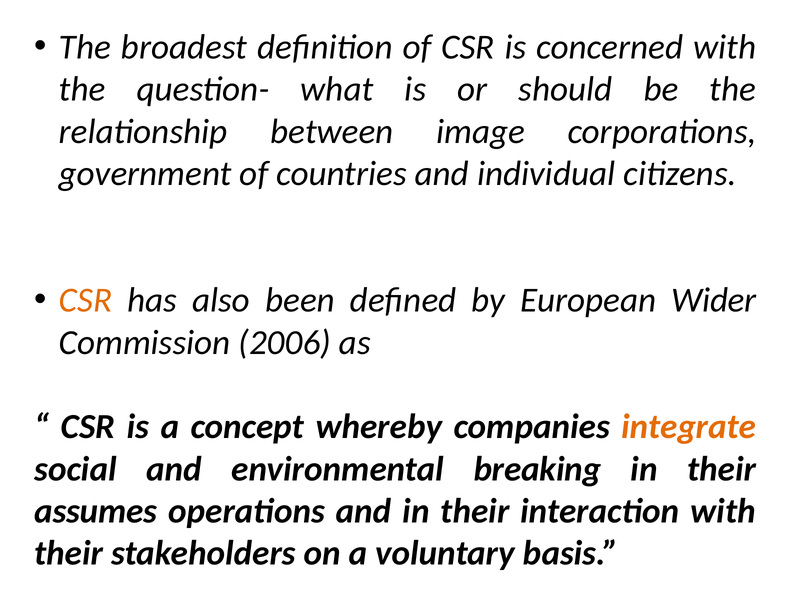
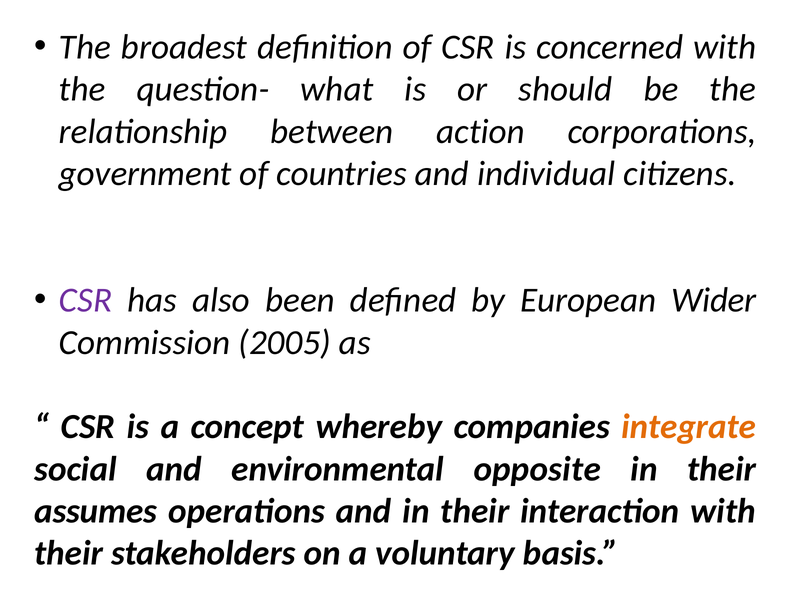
image: image -> action
CSR at (86, 300) colour: orange -> purple
2006: 2006 -> 2005
breaking: breaking -> opposite
